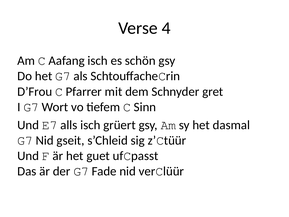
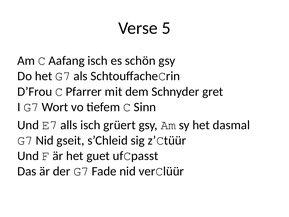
4: 4 -> 5
